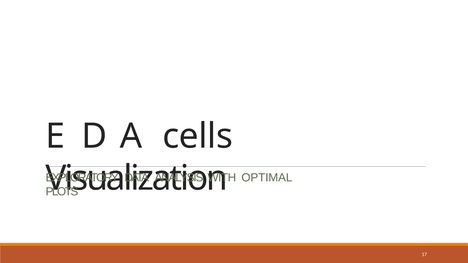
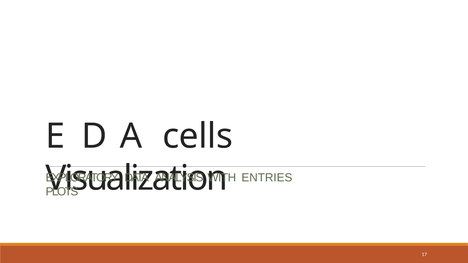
OPTIMAL: OPTIMAL -> ENTRIES
